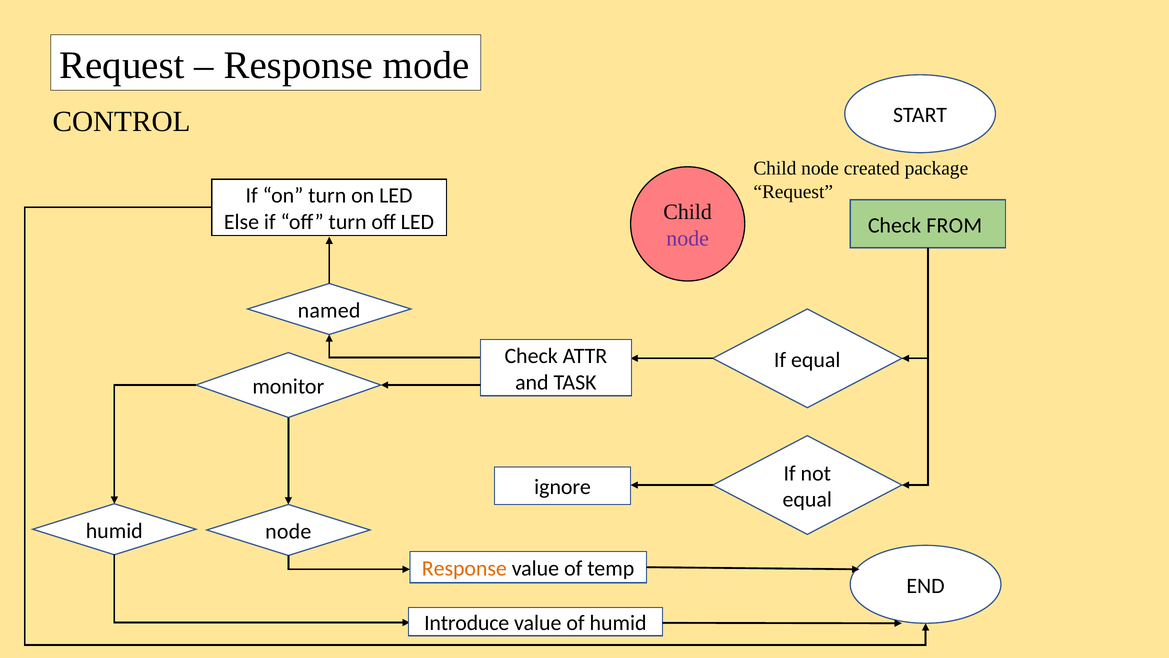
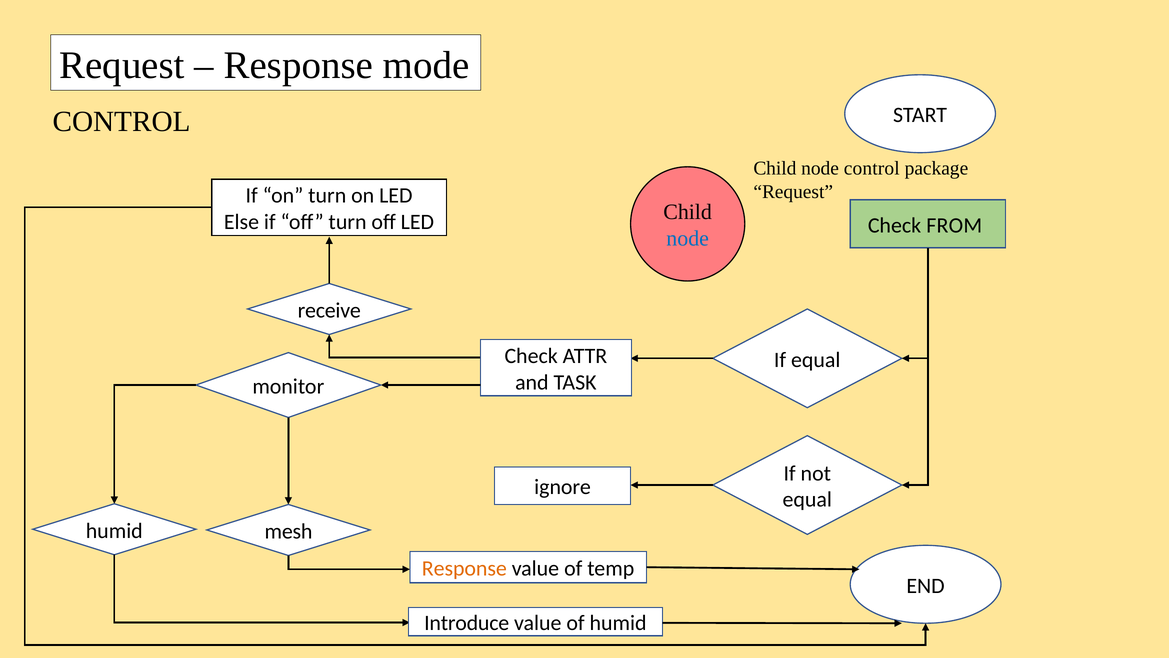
node created: created -> control
node at (688, 238) colour: purple -> blue
named: named -> receive
node at (288, 531): node -> mesh
